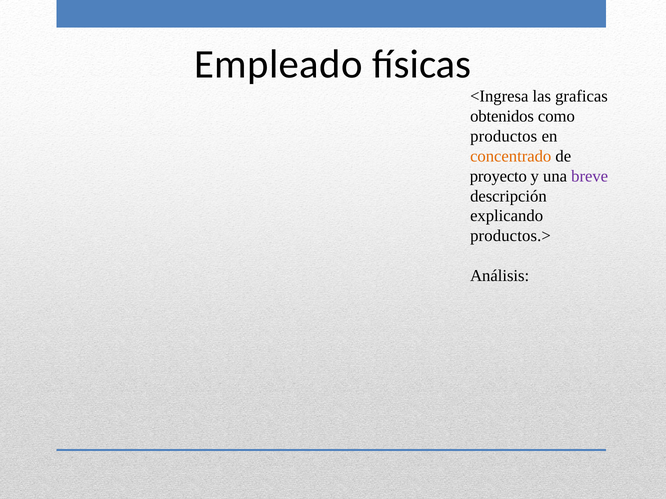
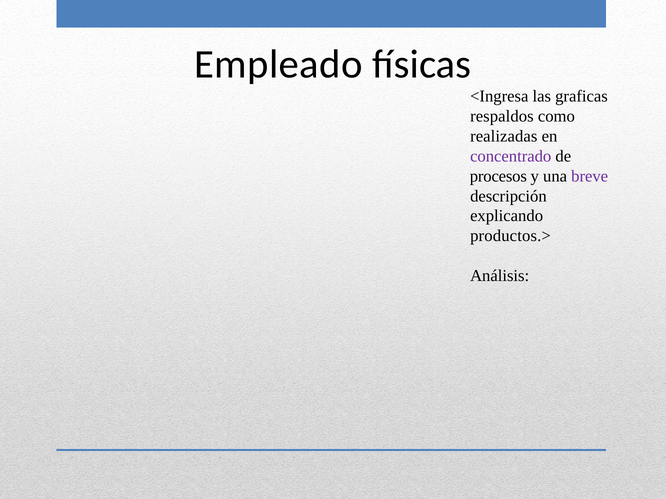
obtenidos: obtenidos -> respaldos
productos: productos -> realizadas
concentrado colour: orange -> purple
proyecto: proyecto -> procesos
